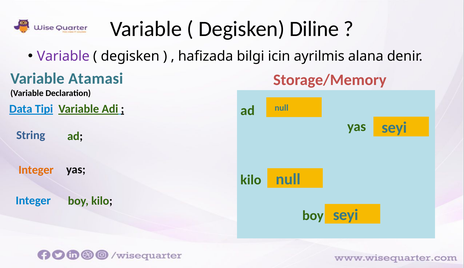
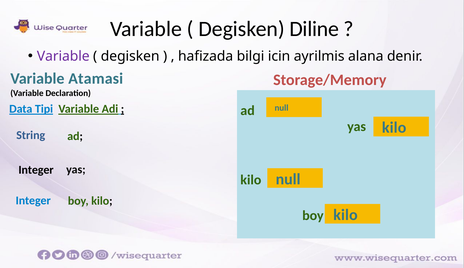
seyi at (394, 128): seyi -> kilo
Integer at (36, 170) colour: orange -> black
seyi at (346, 215): seyi -> kilo
